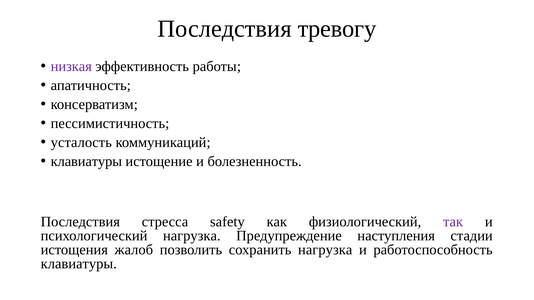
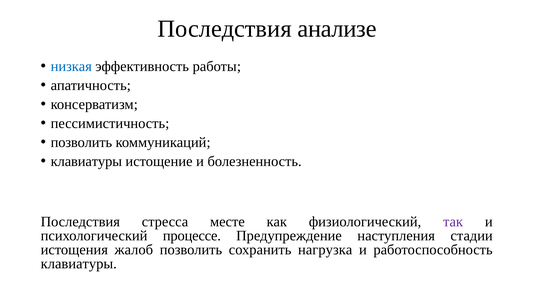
тревогу: тревогу -> анализе
низкая colour: purple -> blue
усталость at (81, 143): усталость -> позволить
safety: safety -> месте
психологический нагрузка: нагрузка -> процессе
